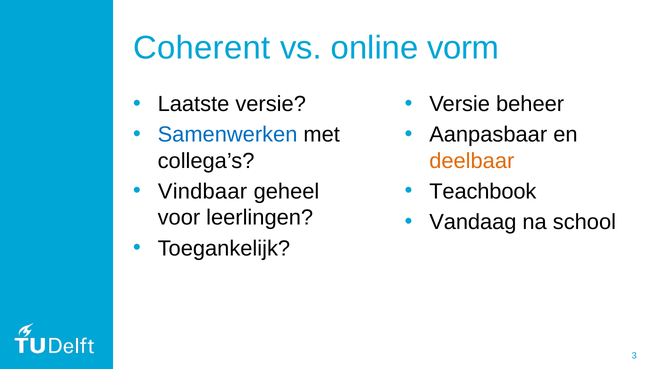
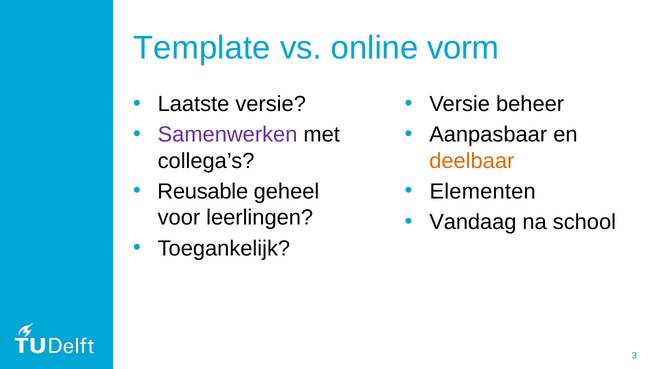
Coherent: Coherent -> Template
Samenwerken colour: blue -> purple
Vindbaar: Vindbaar -> Reusable
Teachbook: Teachbook -> Elementen
